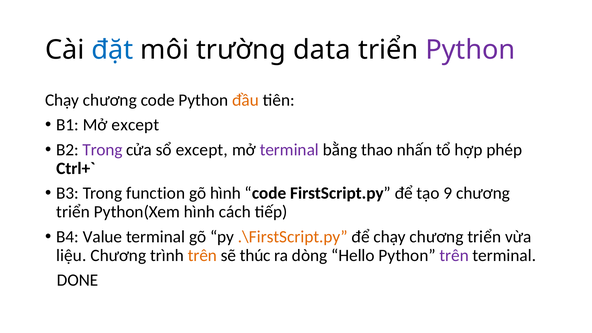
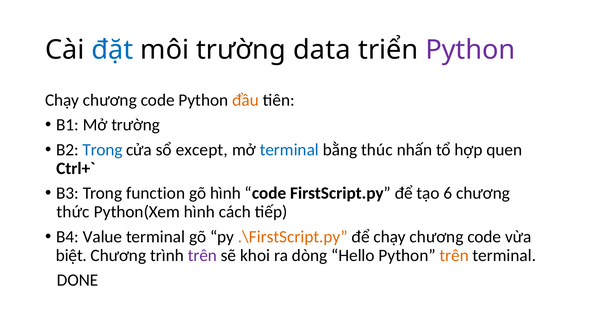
Mở except: except -> trường
Trong at (103, 150) colour: purple -> blue
terminal at (289, 150) colour: purple -> blue
thao: thao -> thúc
phép: phép -> quen
9: 9 -> 6
triển at (73, 212): triển -> thức
để chạy chương triển: triển -> code
liệu: liệu -> biệt
trên at (202, 255) colour: orange -> purple
thúc: thúc -> khoi
trên at (454, 255) colour: purple -> orange
